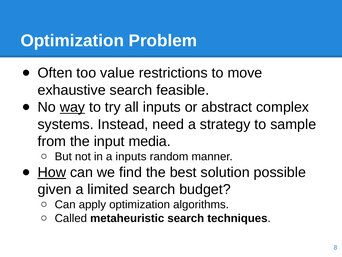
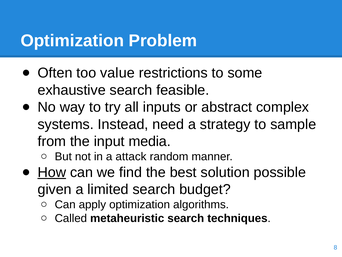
move: move -> some
way underline: present -> none
a inputs: inputs -> attack
